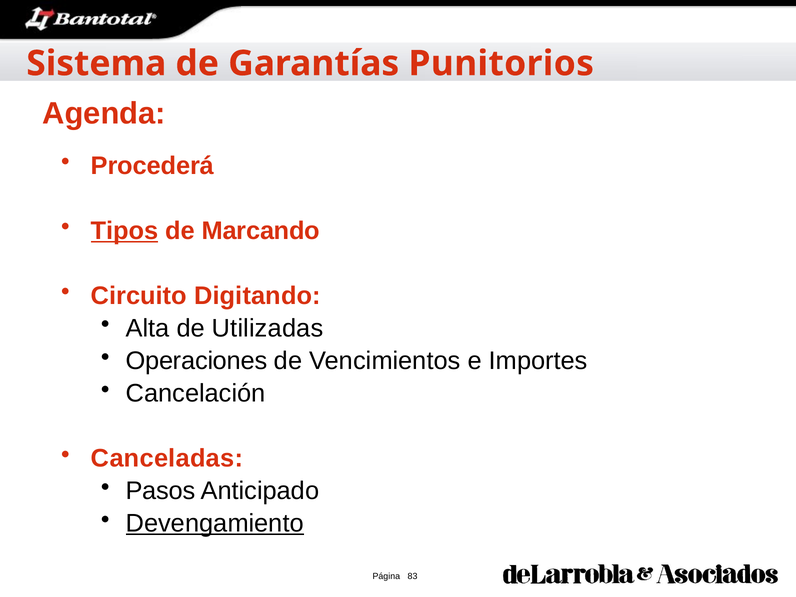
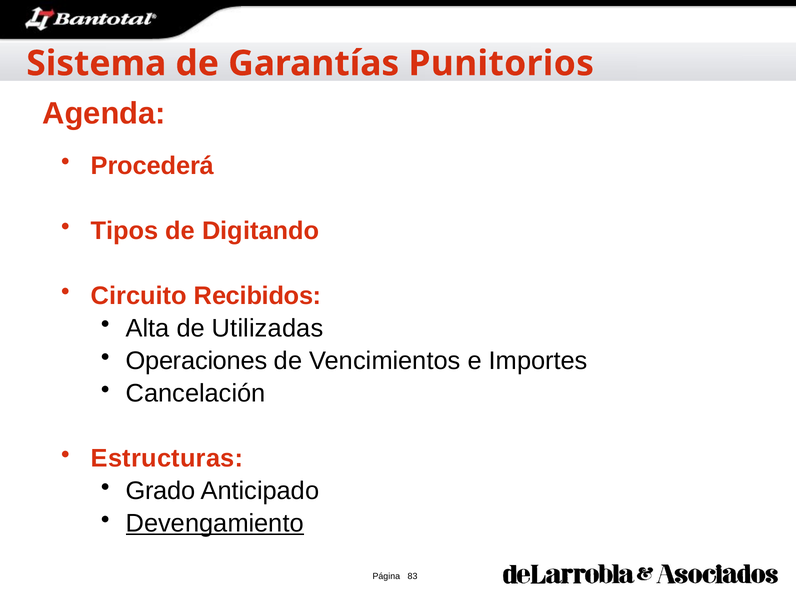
Tipos underline: present -> none
Marcando: Marcando -> Digitando
Digitando: Digitando -> Recibidos
Canceladas: Canceladas -> Estructuras
Pasos: Pasos -> Grado
